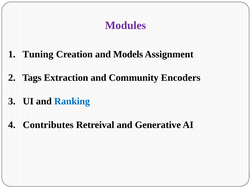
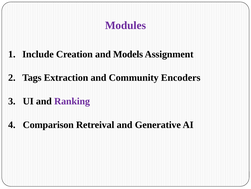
Tuning: Tuning -> Include
Ranking colour: blue -> purple
Contributes: Contributes -> Comparison
